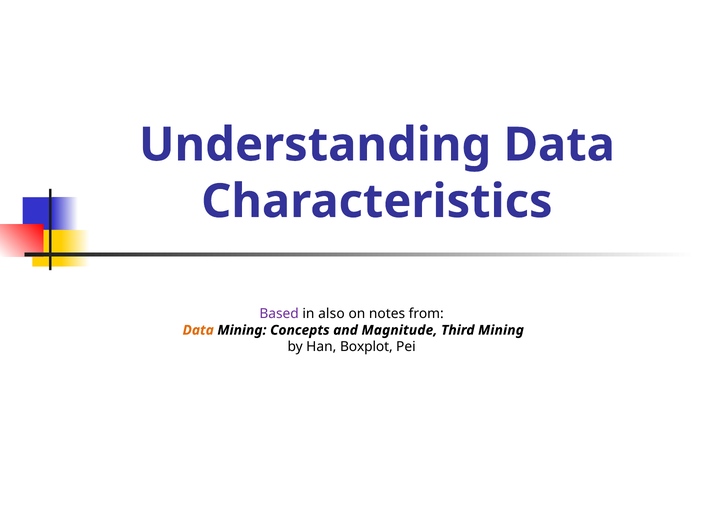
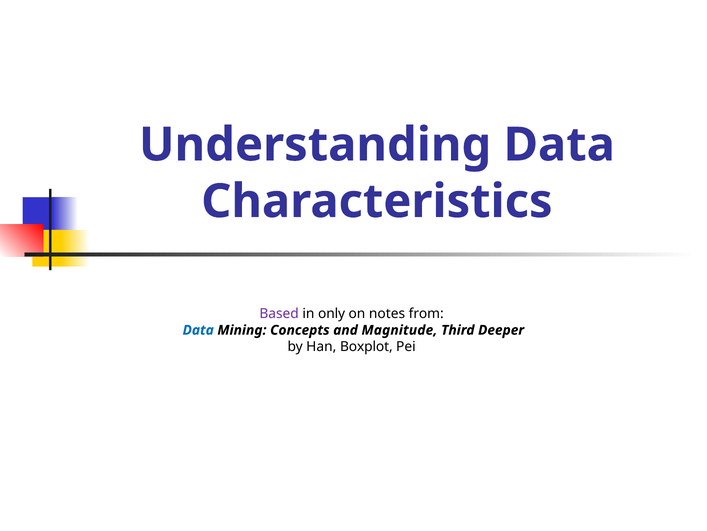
also: also -> only
Data at (198, 330) colour: orange -> blue
Third Mining: Mining -> Deeper
